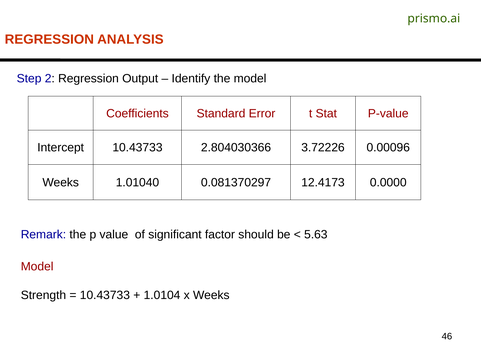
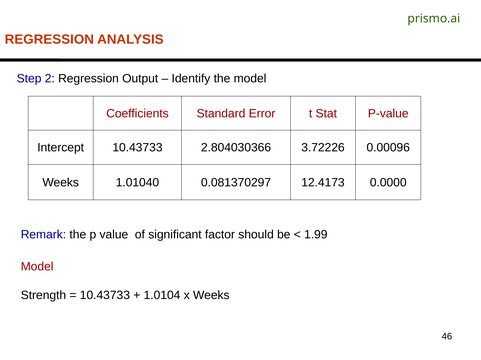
5.63: 5.63 -> 1.99
